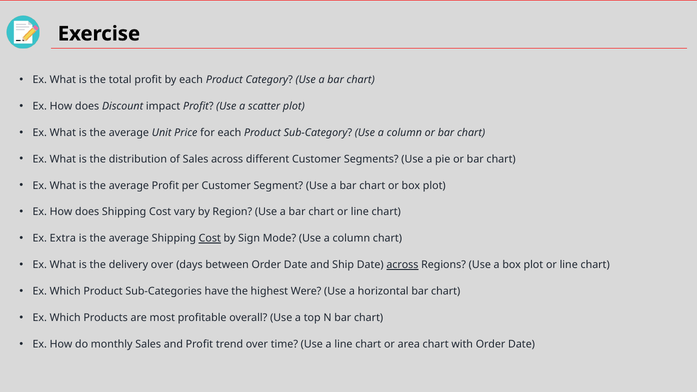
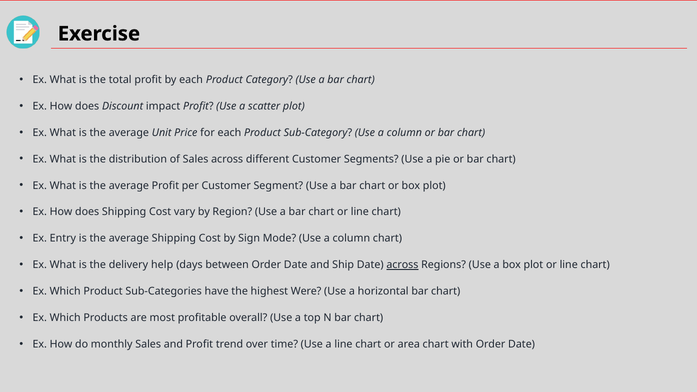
Extra: Extra -> Entry
Cost at (210, 238) underline: present -> none
delivery over: over -> help
